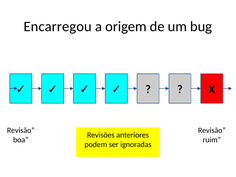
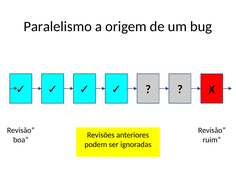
Encarregou: Encarregou -> Paralelismo
